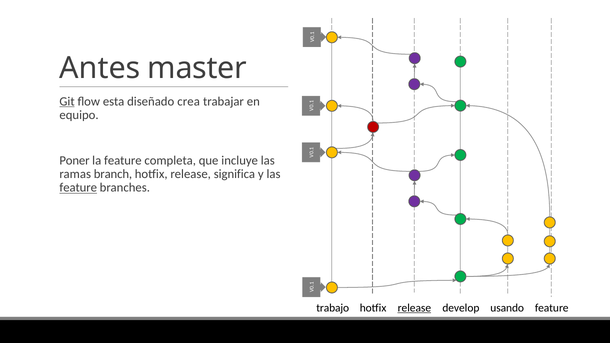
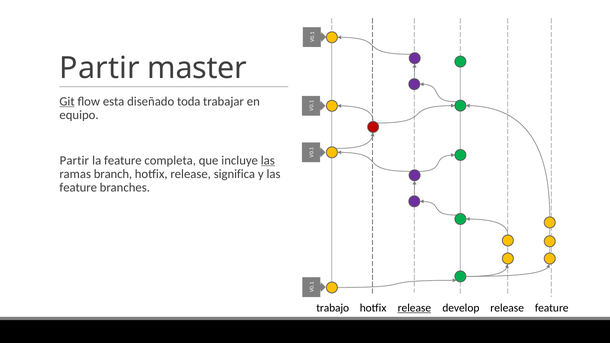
Antes at (100, 68): Antes -> Partir
crea: crea -> toda
Poner at (74, 160): Poner -> Partir
las at (268, 160) underline: none -> present
feature at (78, 188) underline: present -> none
develop usando: usando -> release
